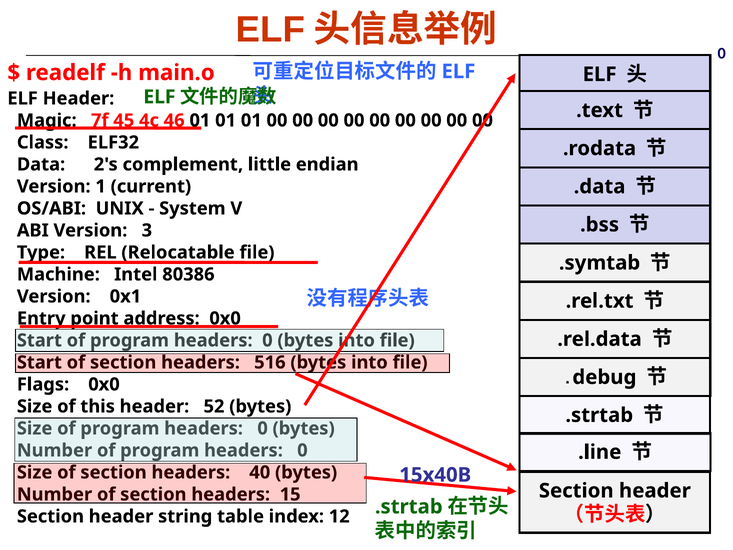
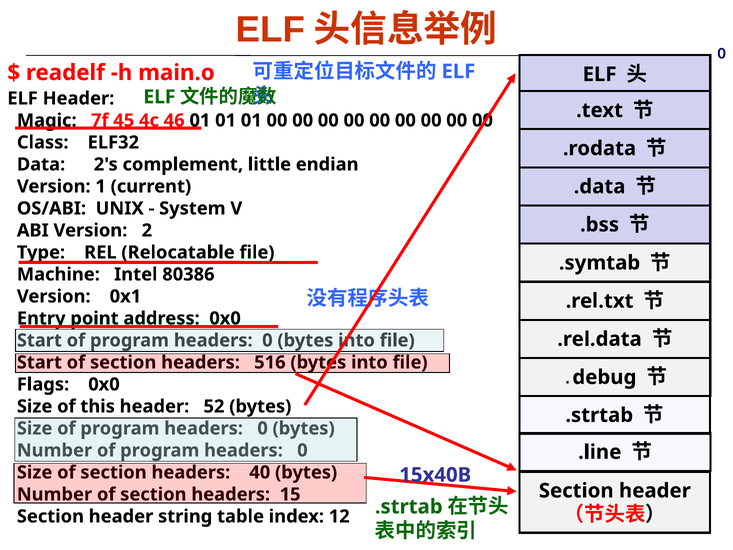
3: 3 -> 2
